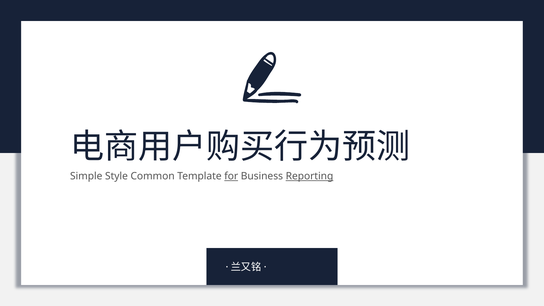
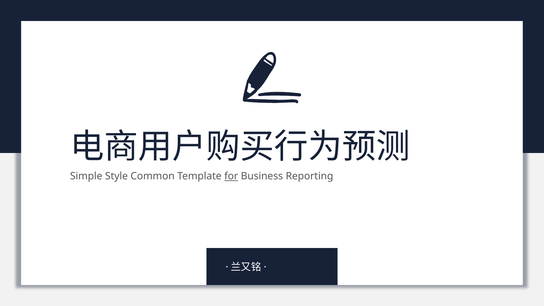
Reporting underline: present -> none
